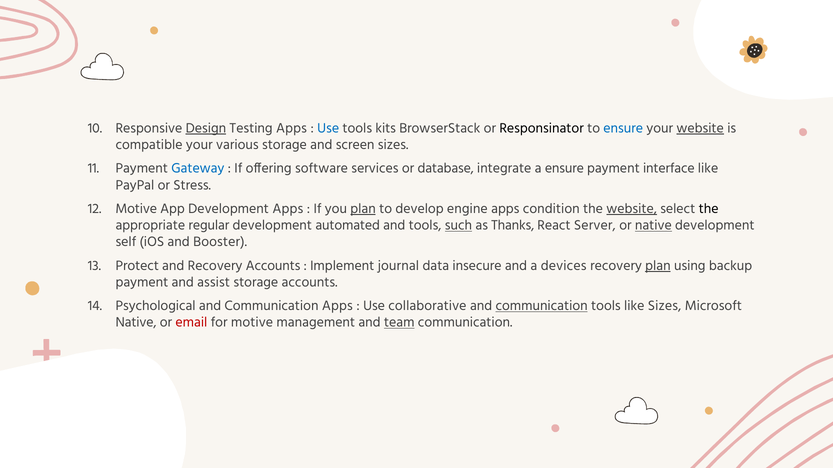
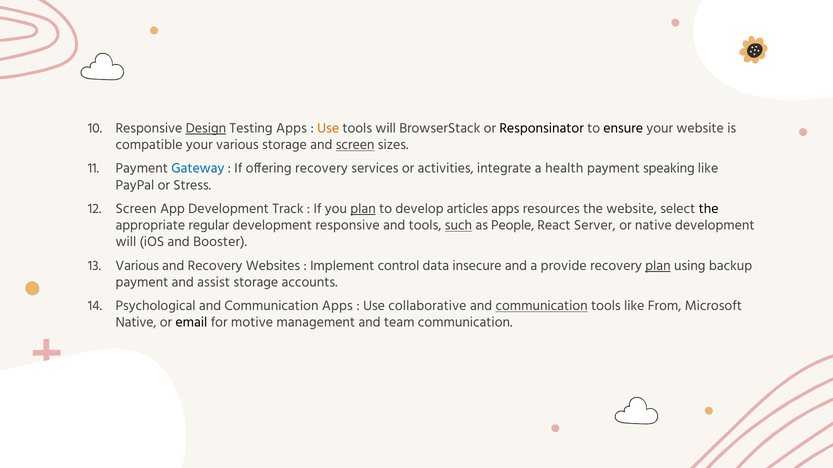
Use at (328, 128) colour: blue -> orange
tools kits: kits -> will
ensure at (623, 128) colour: blue -> black
website at (700, 128) underline: present -> none
screen at (355, 145) underline: none -> present
offering software: software -> recovery
database: database -> activities
a ensure: ensure -> health
interface: interface -> speaking
Motive at (136, 209): Motive -> Screen
Development Apps: Apps -> Track
engine: engine -> articles
condition: condition -> resources
website at (632, 209) underline: present -> none
development automated: automated -> responsive
Thanks: Thanks -> People
native at (653, 226) underline: present -> none
self at (126, 242): self -> will
Protect at (137, 266): Protect -> Various
Recovery Accounts: Accounts -> Websites
journal: journal -> control
devices: devices -> provide
like Sizes: Sizes -> From
email colour: red -> black
team underline: present -> none
